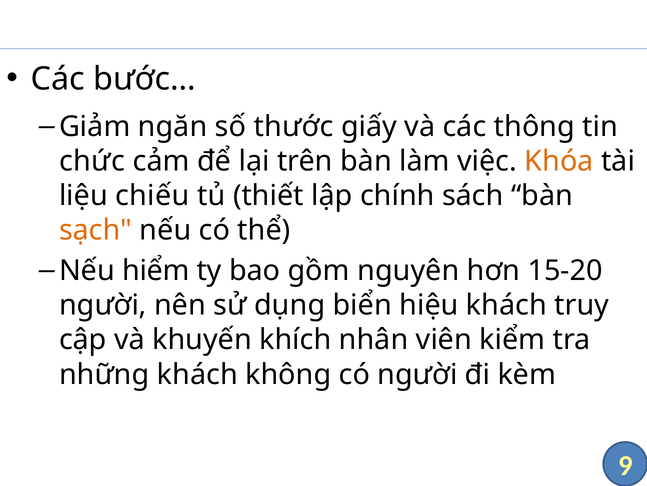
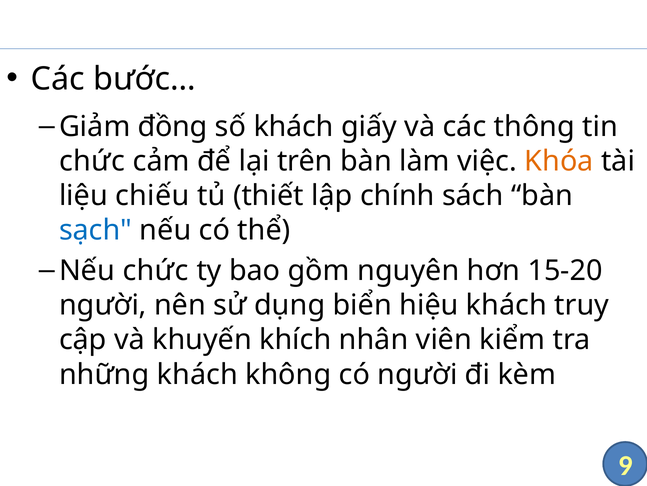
ngăn: ngăn -> đồng
số thước: thước -> khách
sạch colour: orange -> blue
Nếu hiểm: hiểm -> chức
